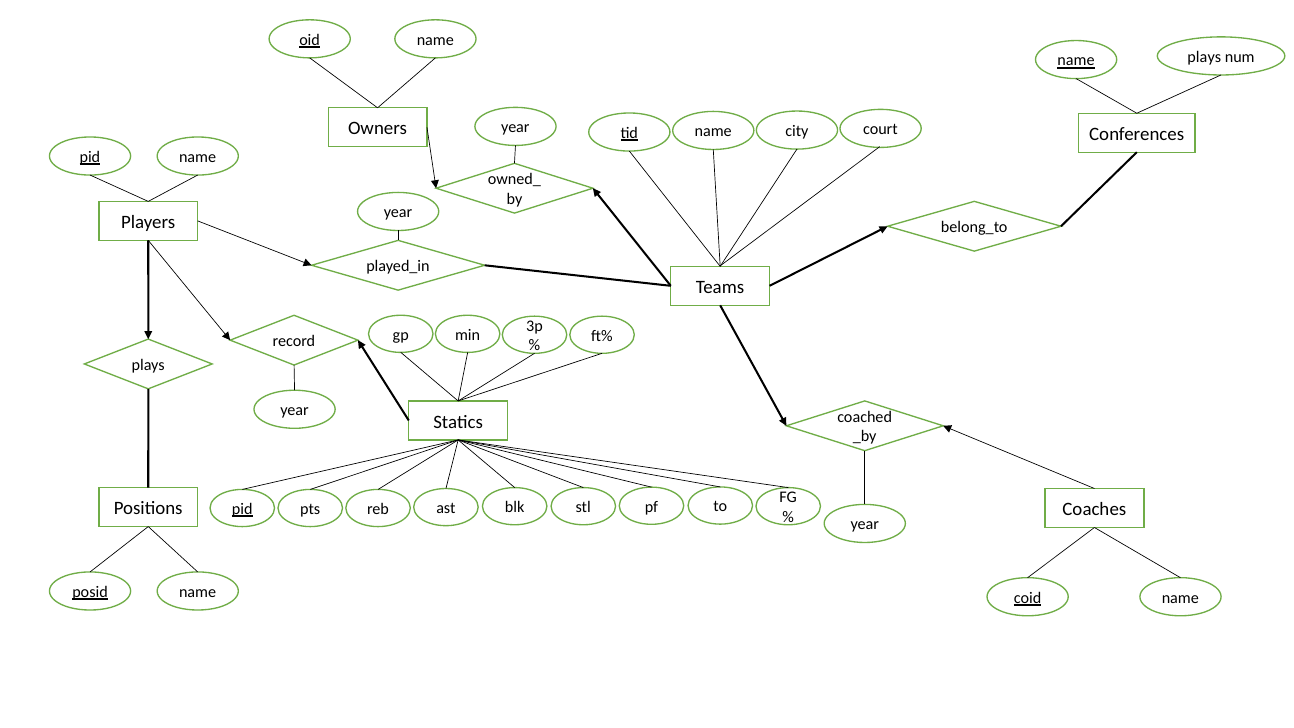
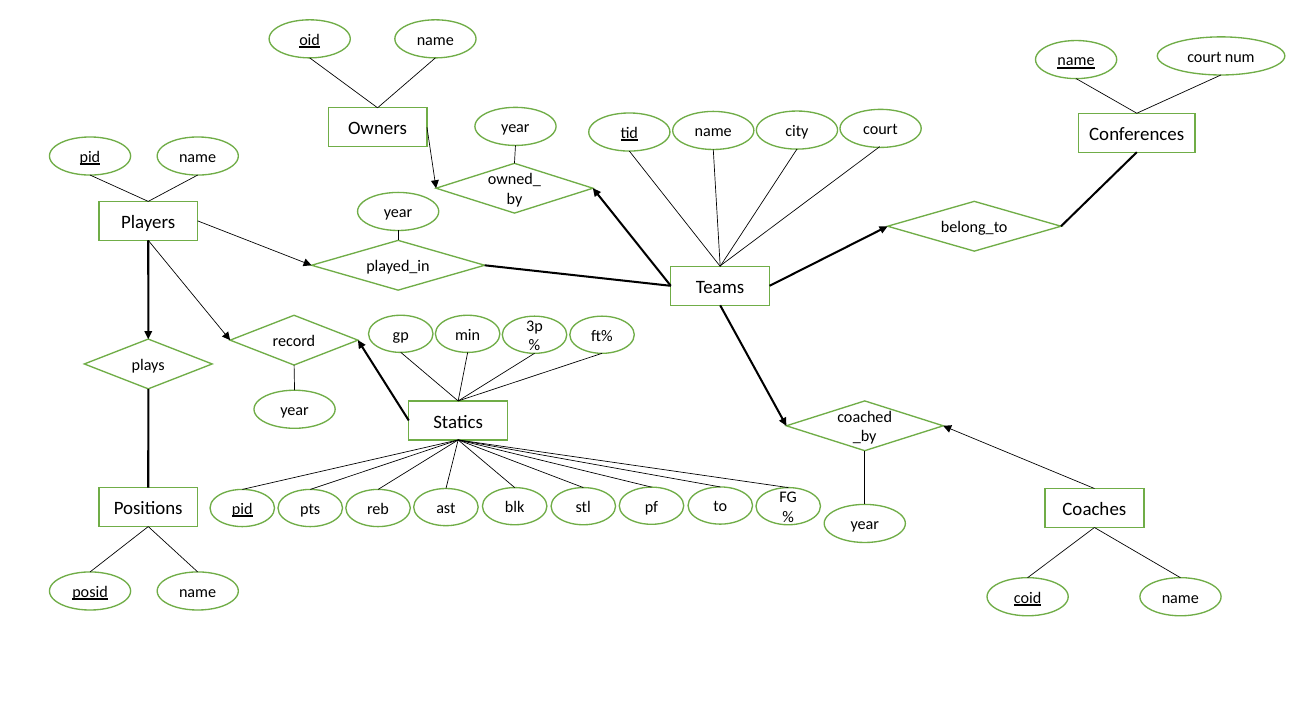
plays at (1204, 57): plays -> court
